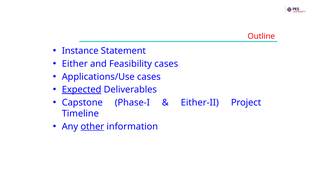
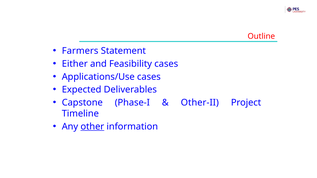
Instance: Instance -> Farmers
Expected underline: present -> none
Either-II: Either-II -> Other-II
